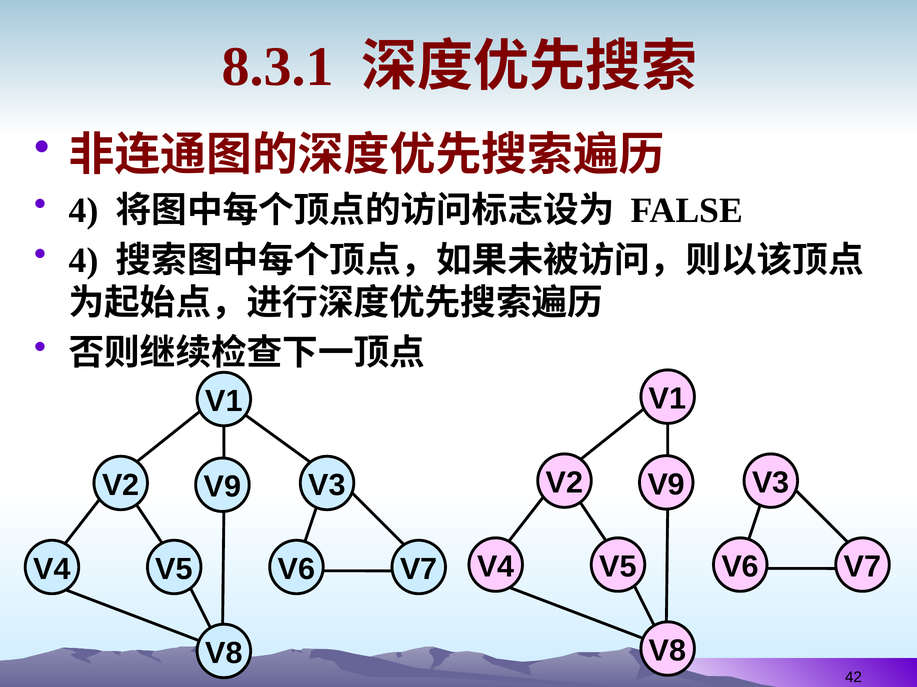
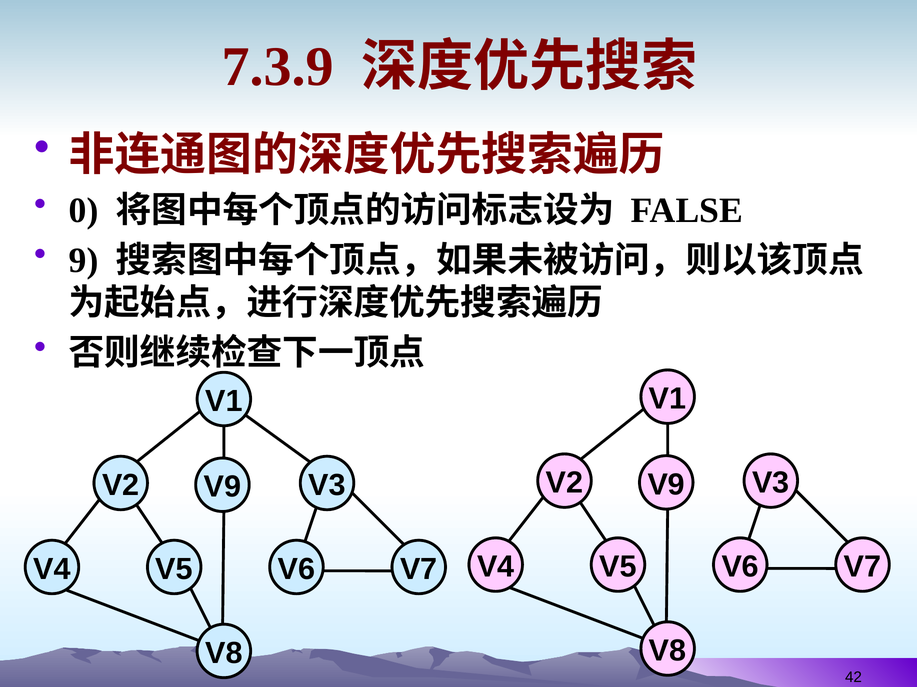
8.3.1: 8.3.1 -> 7.3.9
4 at (84, 211): 4 -> 0
4 at (84, 261): 4 -> 9
